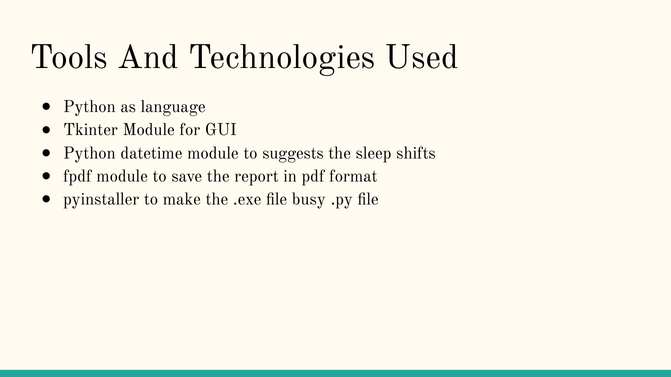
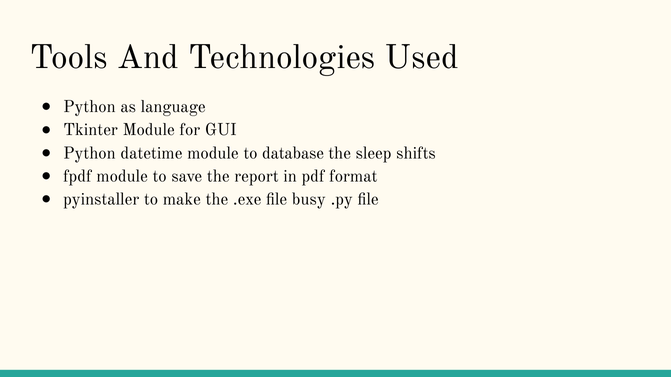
suggests: suggests -> database
